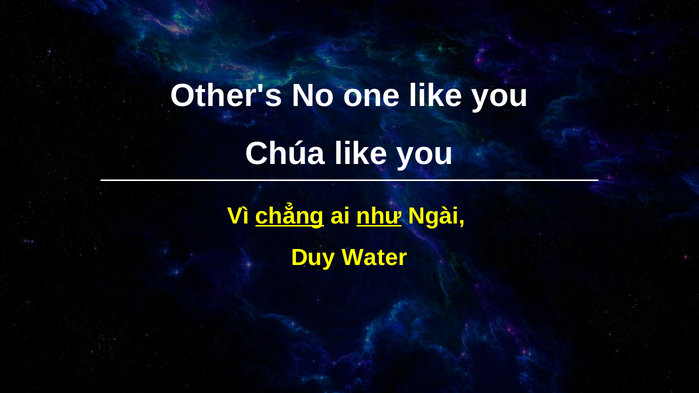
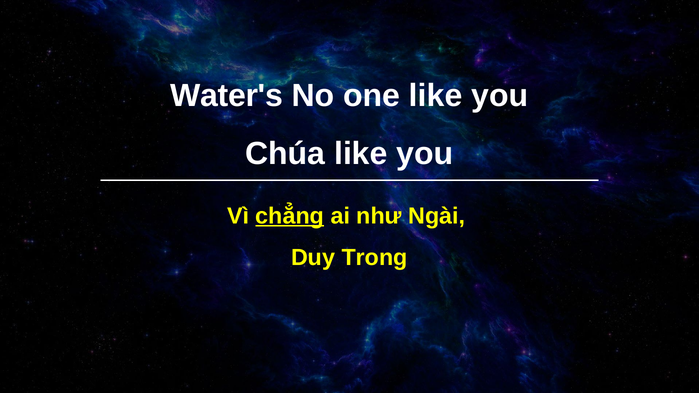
Other's: Other's -> Water's
như underline: present -> none
Water: Water -> Trong
